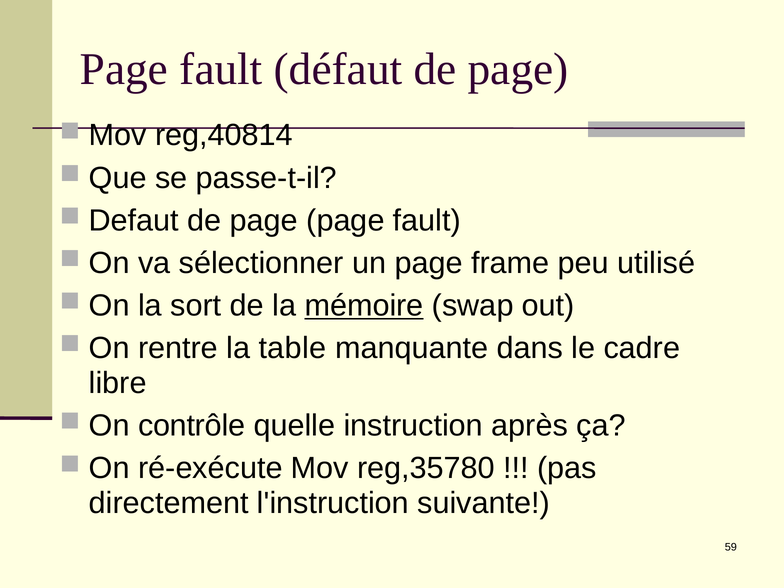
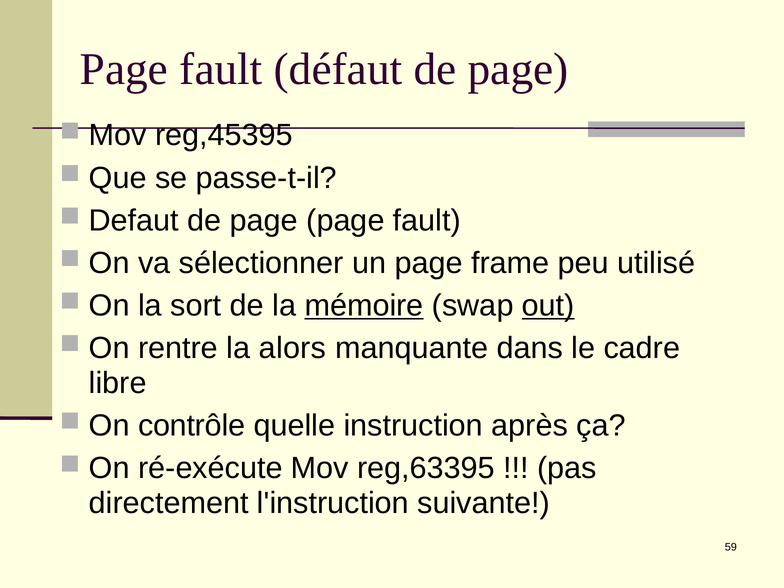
reg,40814: reg,40814 -> reg,45395
out underline: none -> present
table: table -> alors
reg,35780: reg,35780 -> reg,63395
